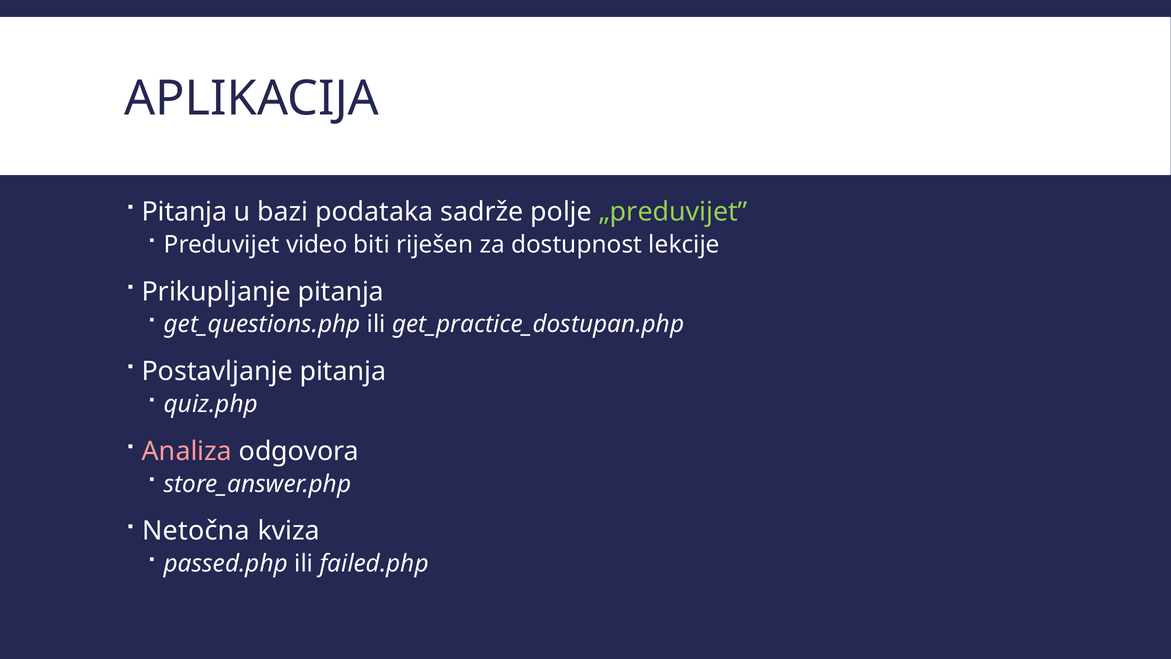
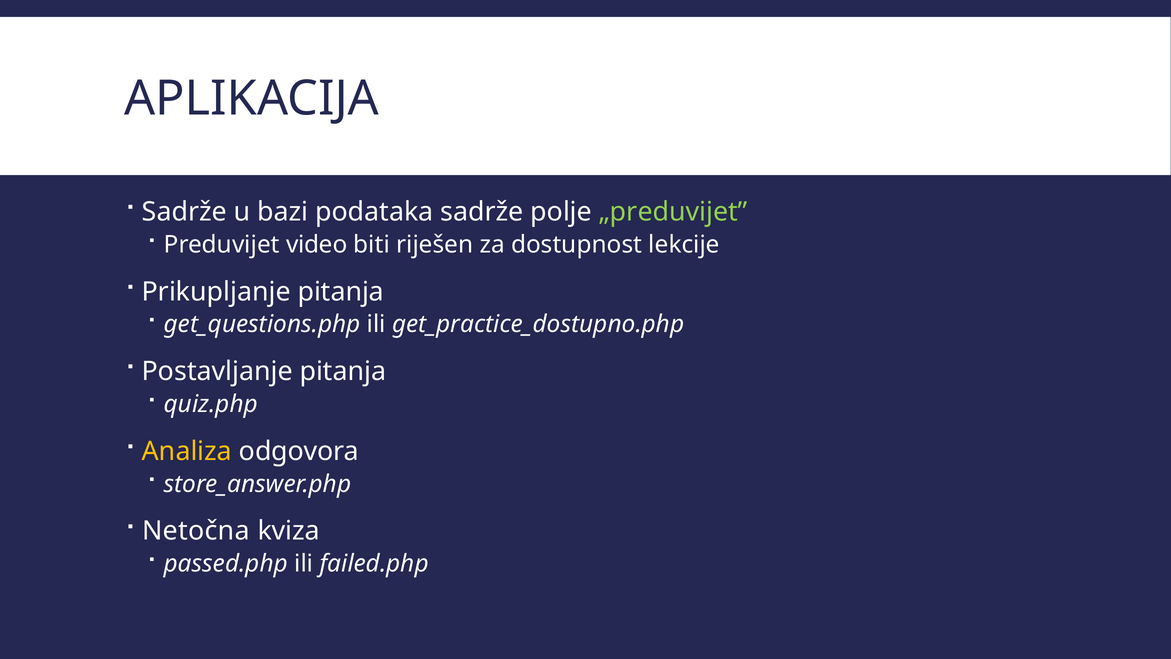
Pitanja at (185, 212): Pitanja -> Sadrže
get_practice_dostupan.php: get_practice_dostupan.php -> get_practice_dostupno.php
Analiza colour: pink -> yellow
